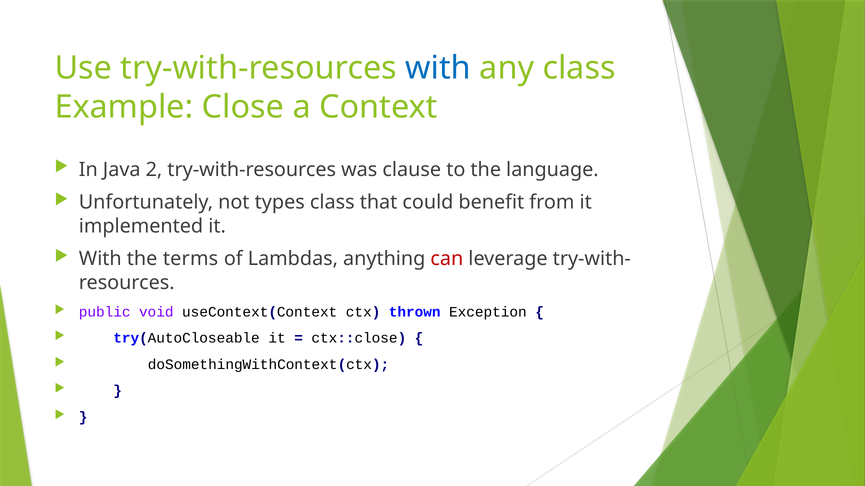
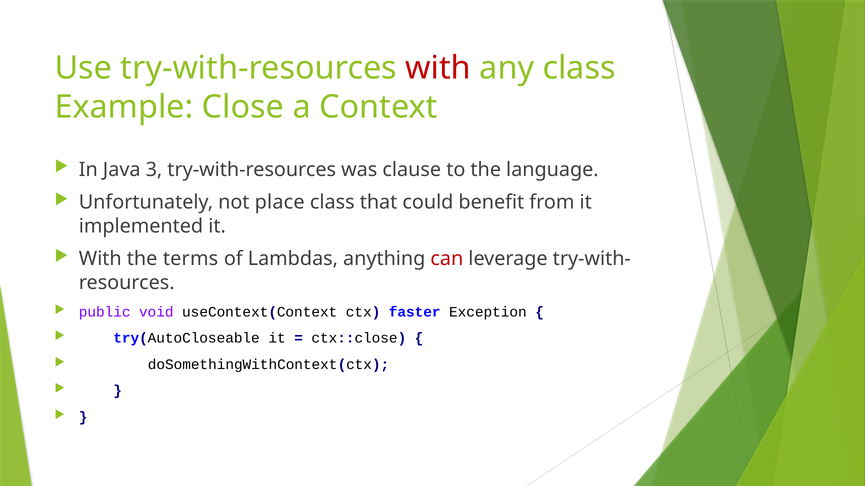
with at (438, 68) colour: blue -> red
2: 2 -> 3
types: types -> place
thrown: thrown -> faster
